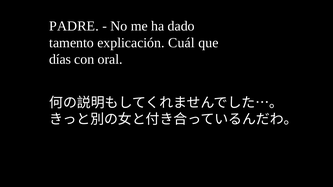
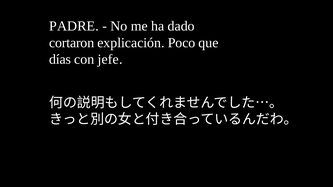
tamento: tamento -> cortaron
Cuál: Cuál -> Poco
oral: oral -> jefe
